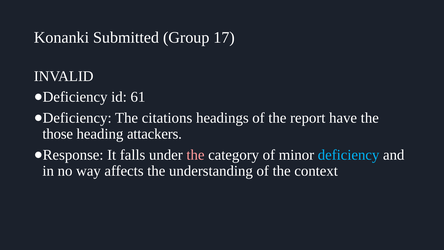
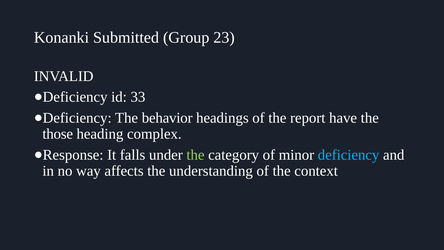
17: 17 -> 23
61: 61 -> 33
citations: citations -> behavior
attackers: attackers -> complex
the at (195, 155) colour: pink -> light green
